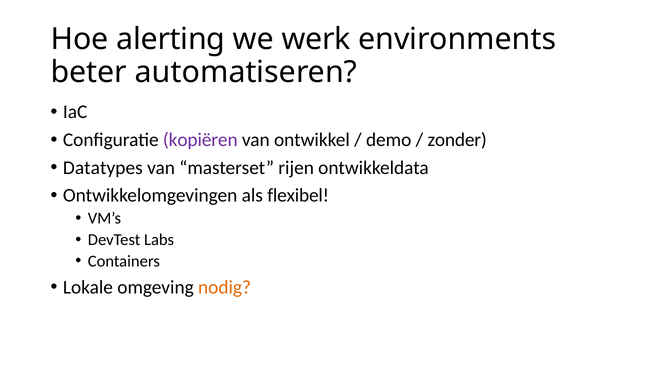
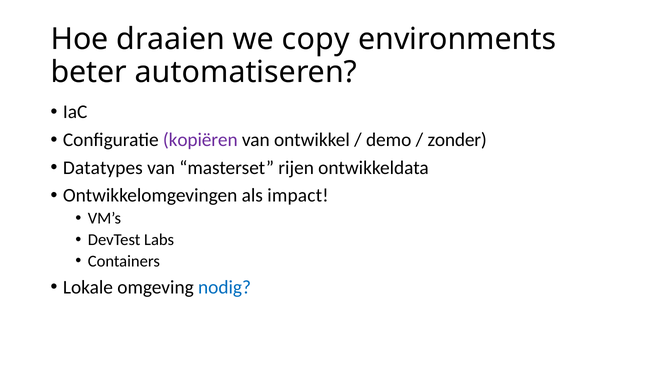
alerting: alerting -> draaien
werk: werk -> copy
flexibel: flexibel -> impact
nodig colour: orange -> blue
